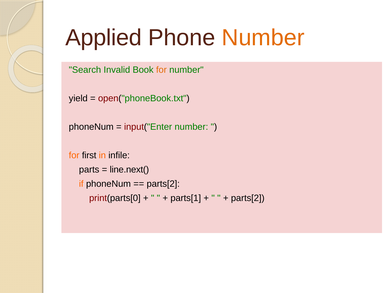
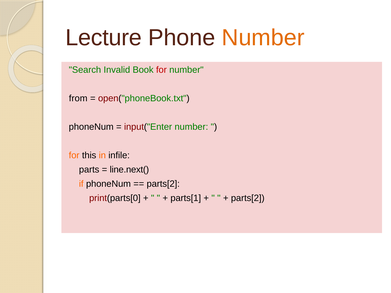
Applied: Applied -> Lecture
for at (161, 70) colour: orange -> red
yield: yield -> from
first: first -> this
